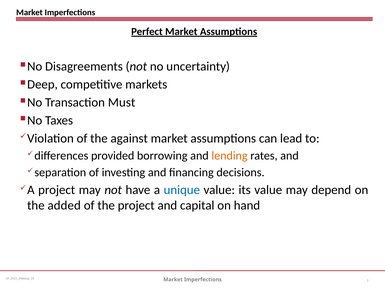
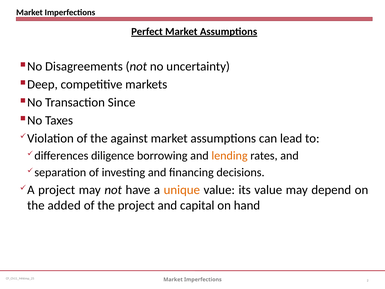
Must: Must -> Since
provided: provided -> diligence
unique colour: blue -> orange
